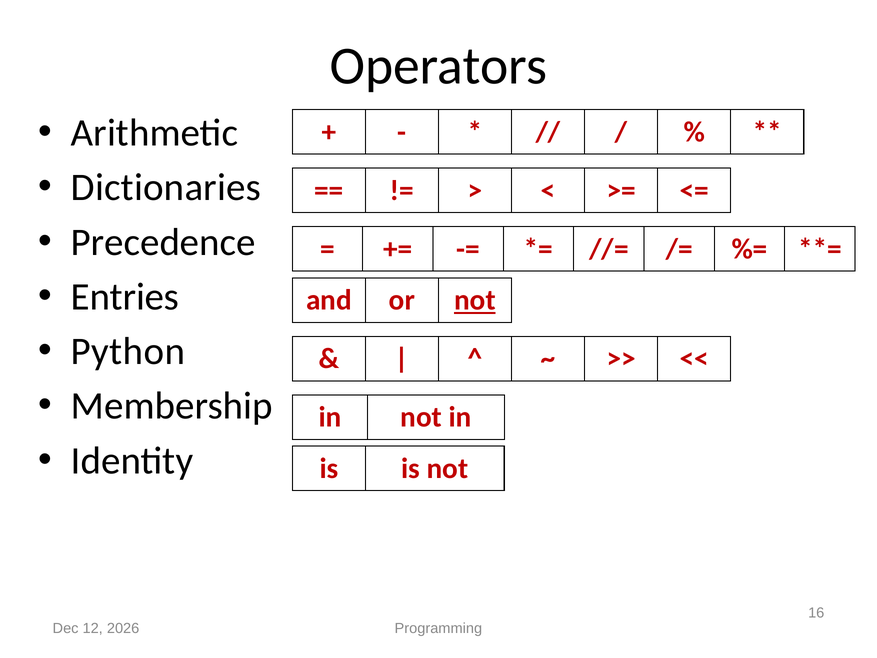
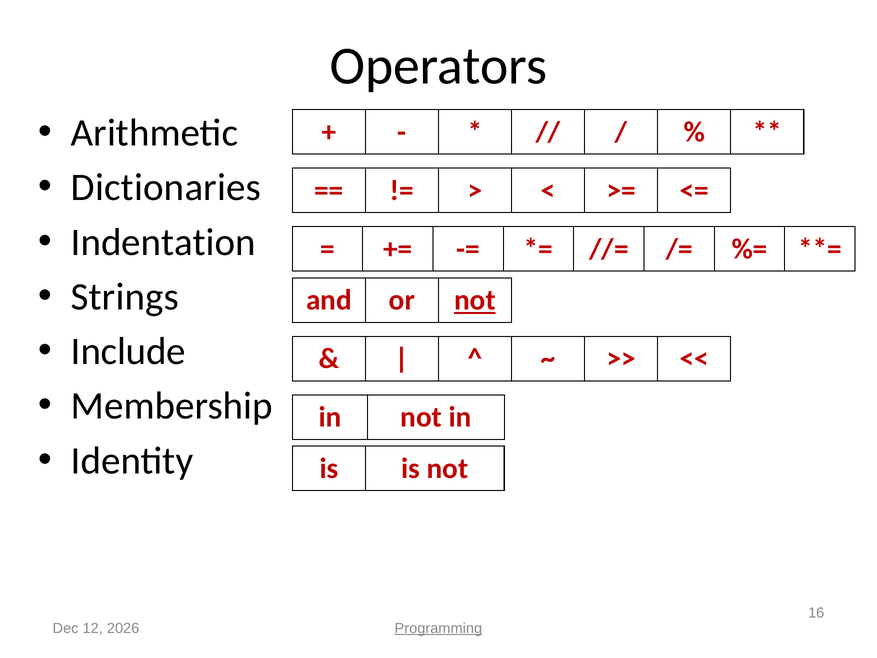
Precedence: Precedence -> Indentation
Entries: Entries -> Strings
Python: Python -> Include
Programming underline: none -> present
